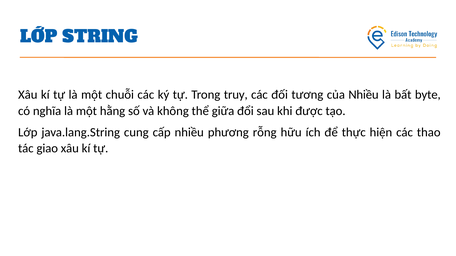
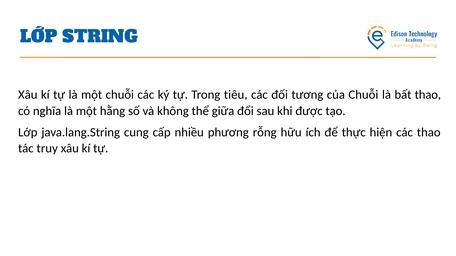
truy: truy -> tiêu
của Nhiều: Nhiều -> Chuỗi
bất byte: byte -> thao
giao: giao -> truy
